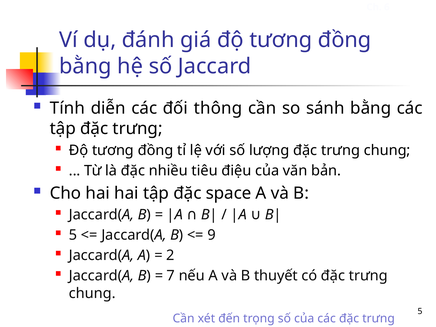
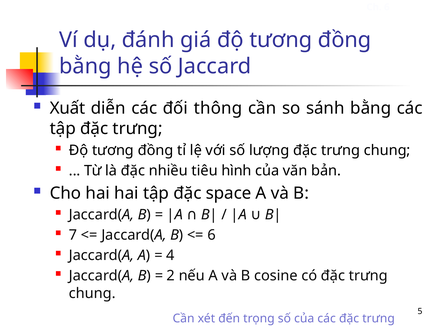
Tính: Tính -> Xuất
điệu: điệu -> hình
5 at (73, 235): 5 -> 7
9 at (212, 235): 9 -> 6
2: 2 -> 4
7: 7 -> 2
thuyết: thuyết -> cosine
